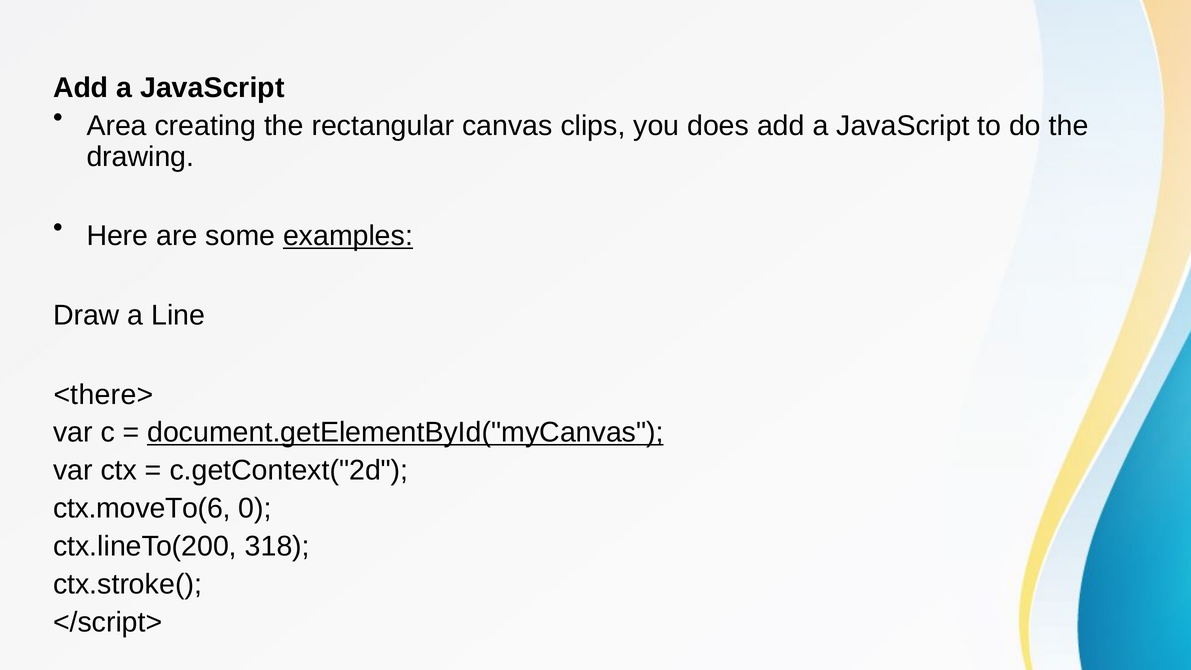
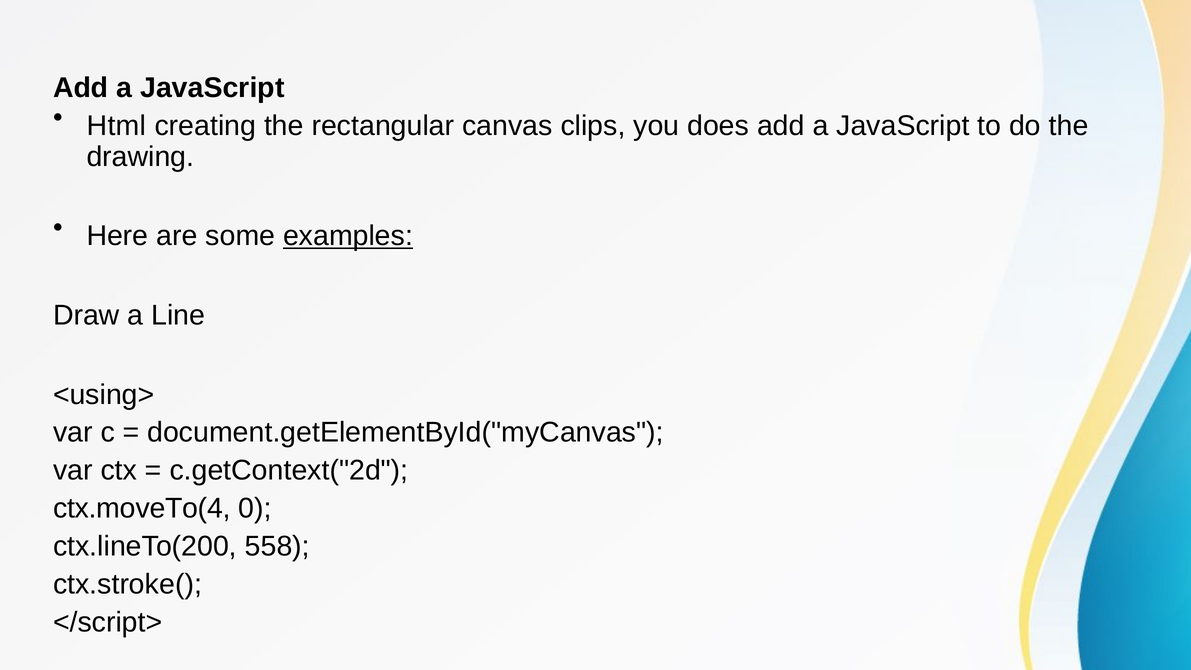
Area: Area -> Html
<there>: <there> -> <using>
document.getElementById("myCanvas underline: present -> none
ctx.moveTo(6: ctx.moveTo(6 -> ctx.moveTo(4
318: 318 -> 558
